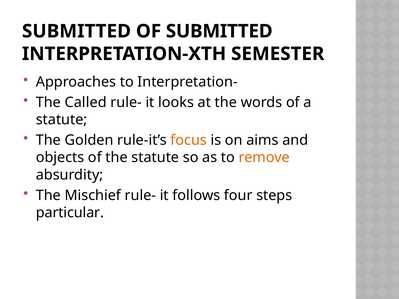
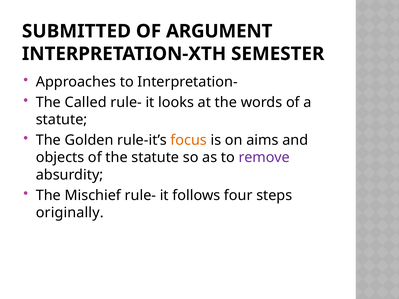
OF SUBMITTED: SUBMITTED -> ARGUMENT
remove colour: orange -> purple
particular: particular -> originally
